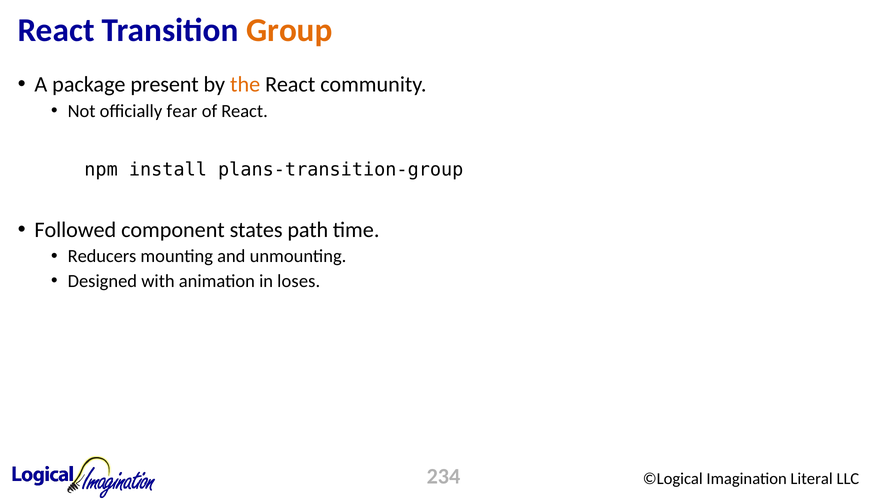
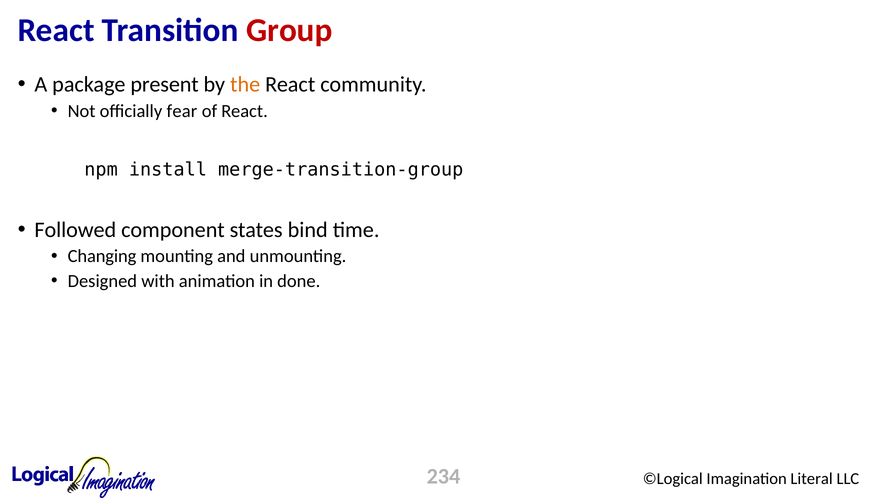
Group colour: orange -> red
plans-transition-group: plans-transition-group -> merge-transition-group
path: path -> bind
Reducers: Reducers -> Changing
loses: loses -> done
